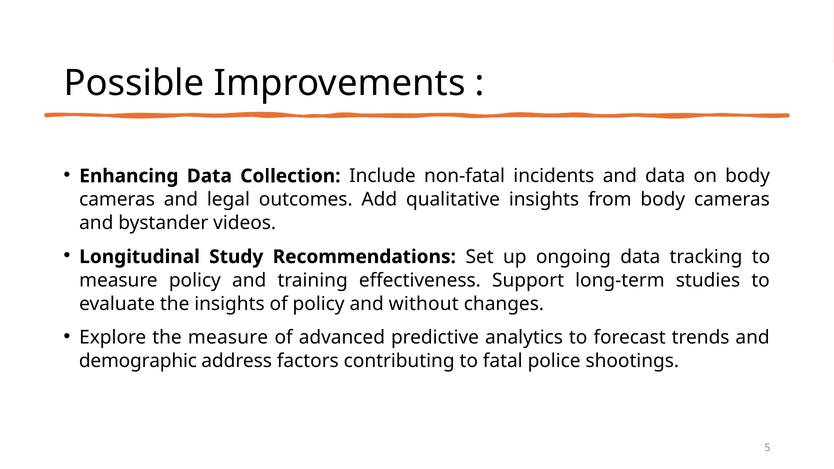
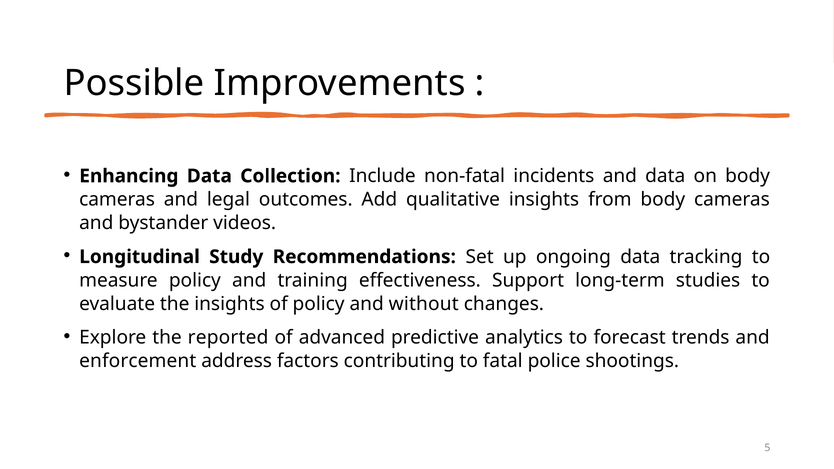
the measure: measure -> reported
demographic: demographic -> enforcement
